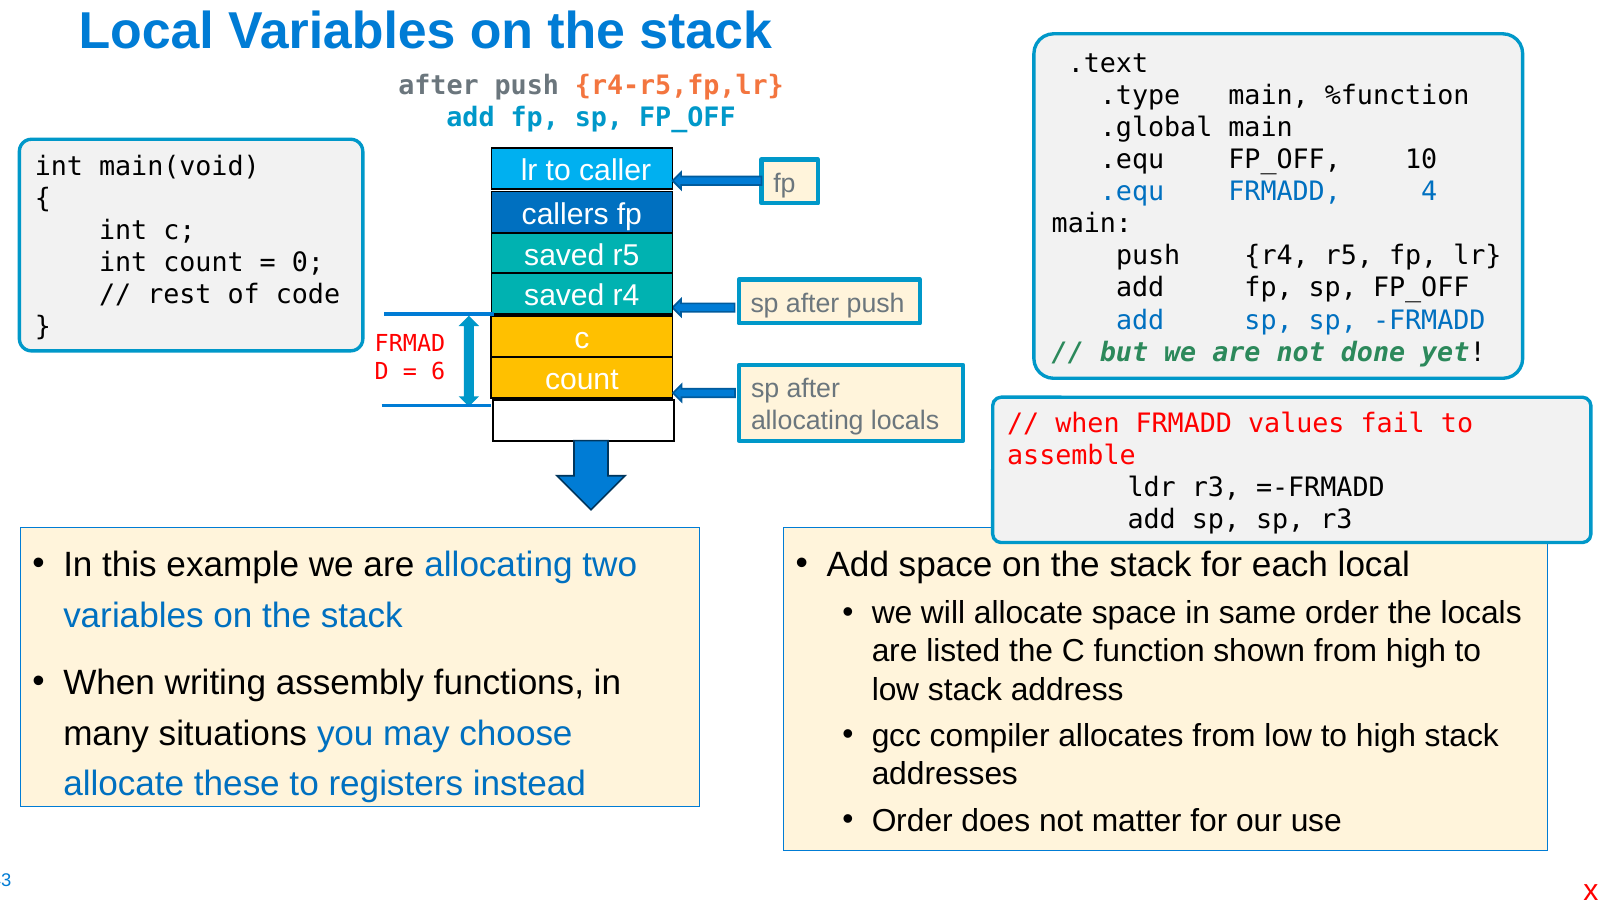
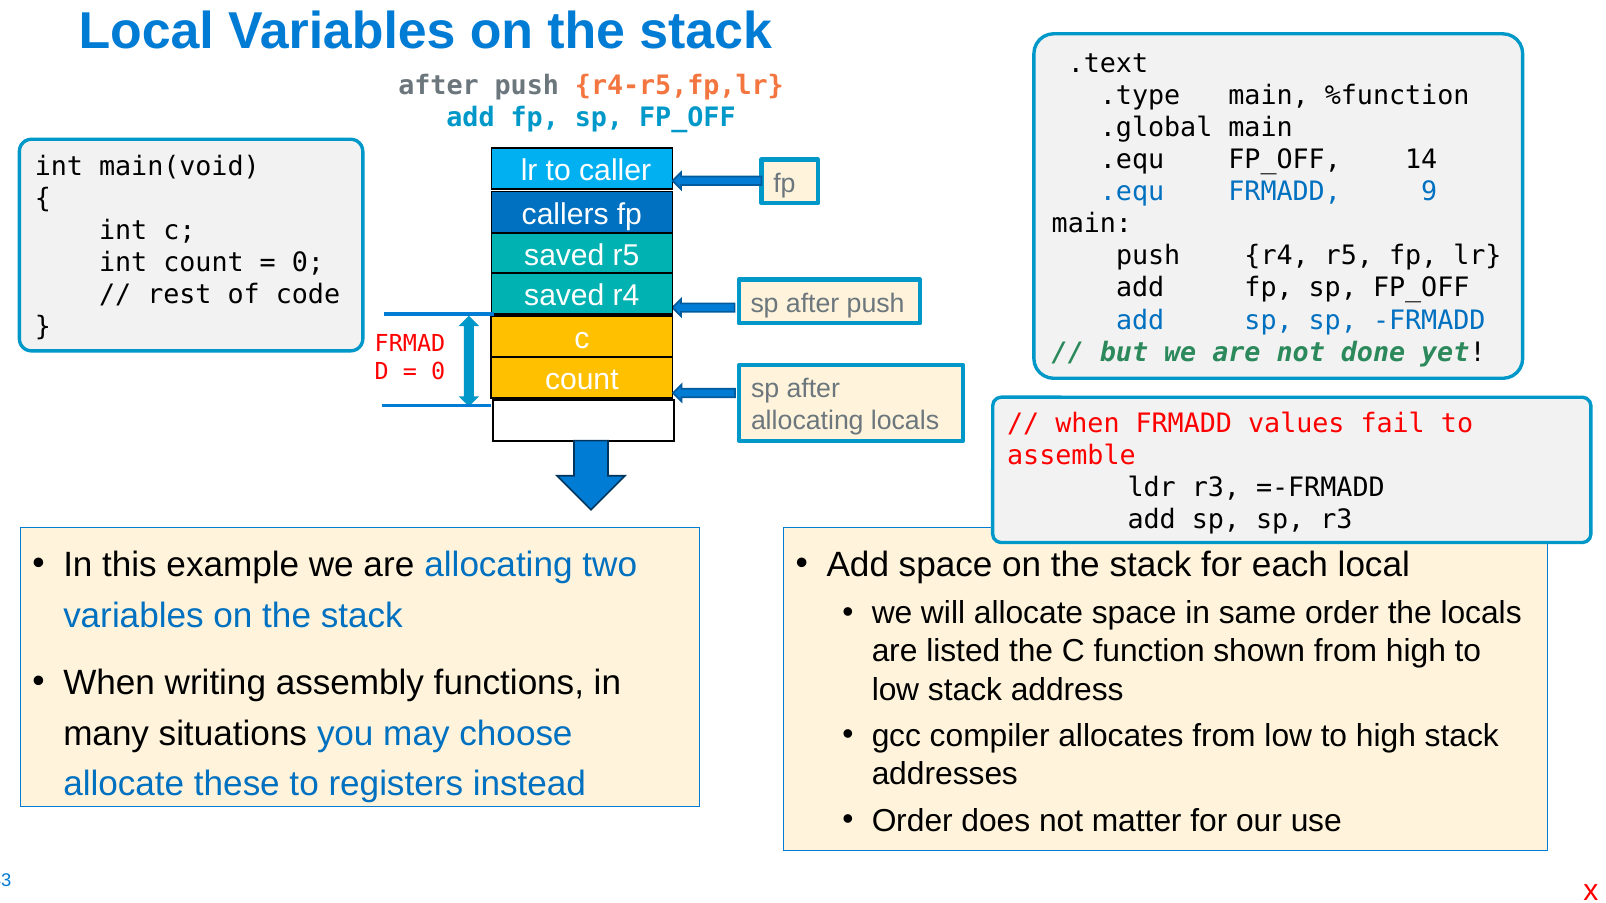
10: 10 -> 14
4: 4 -> 9
6 at (438, 372): 6 -> 0
